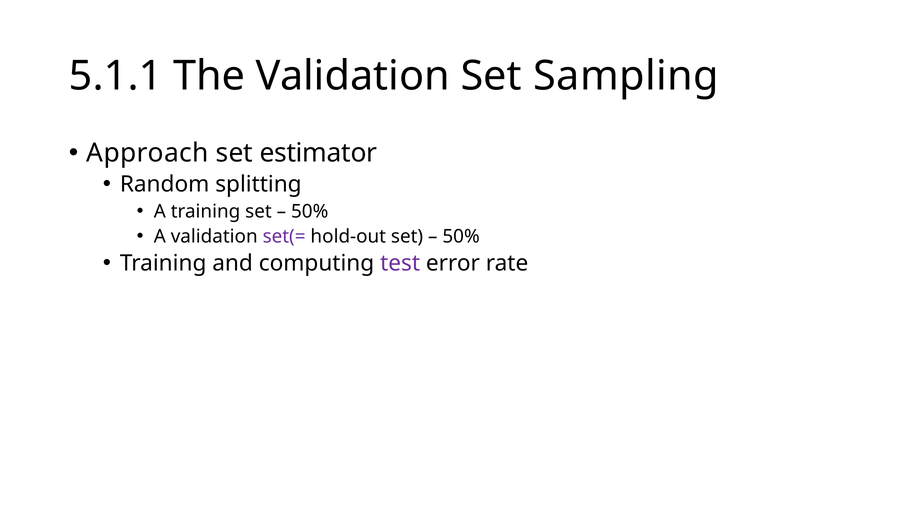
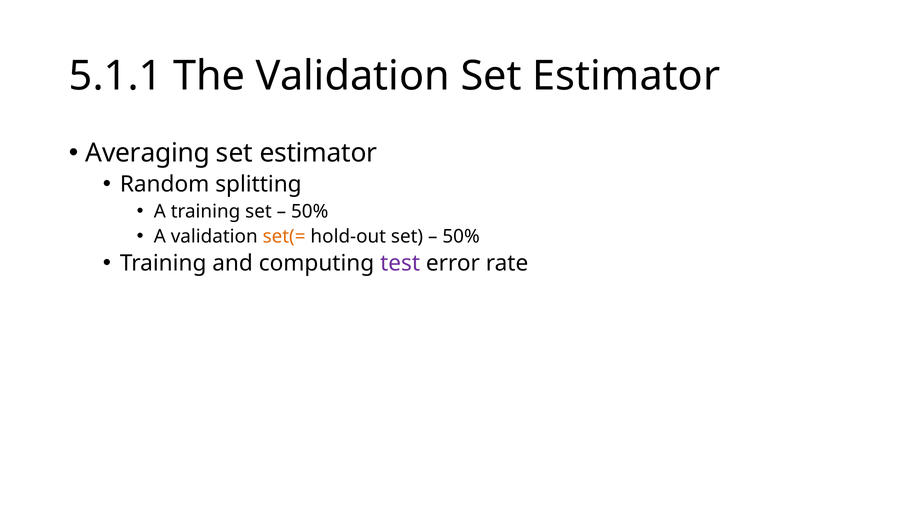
Validation Set Sampling: Sampling -> Estimator
Approach: Approach -> Averaging
set(= colour: purple -> orange
